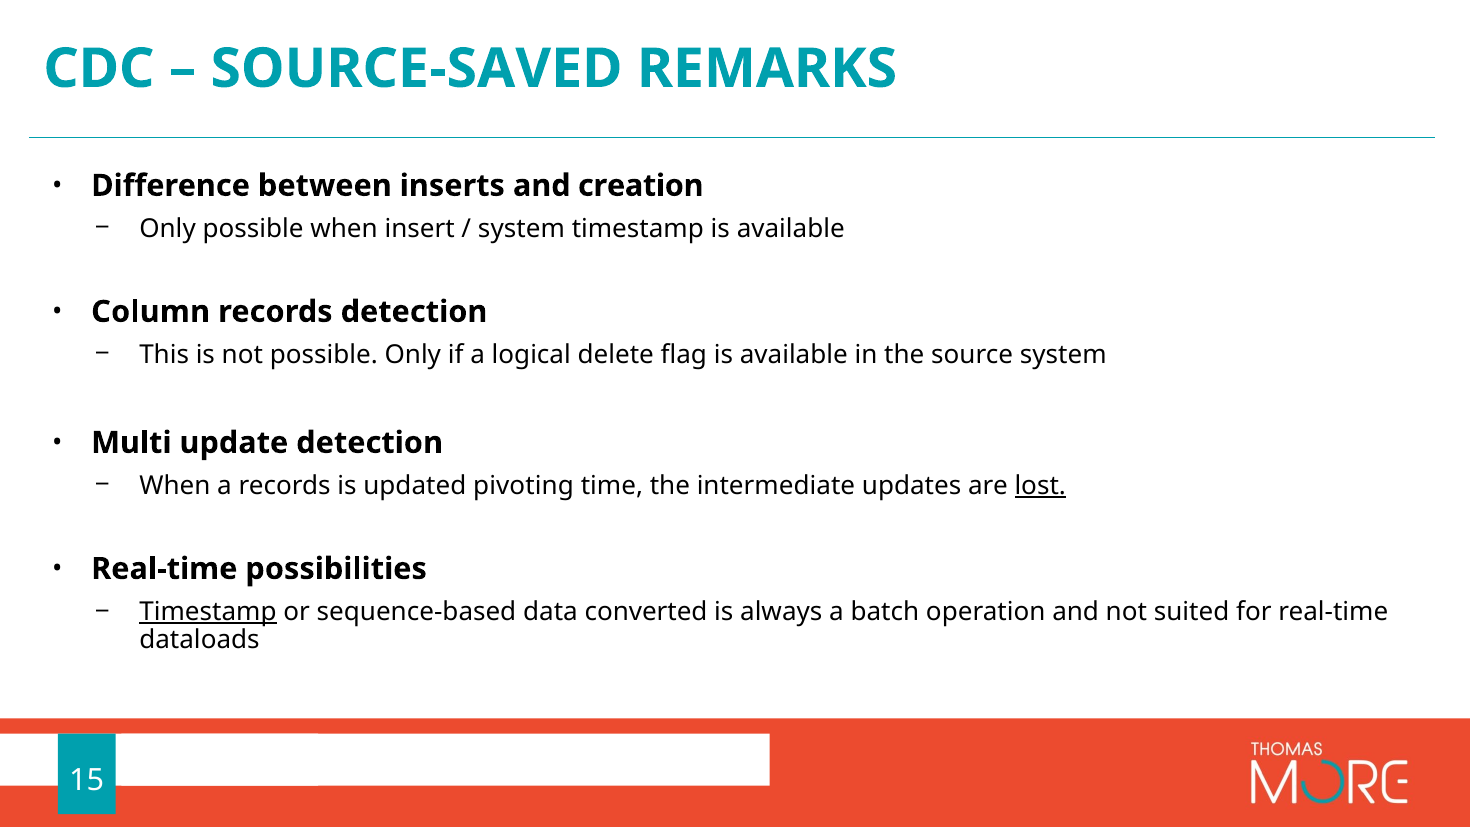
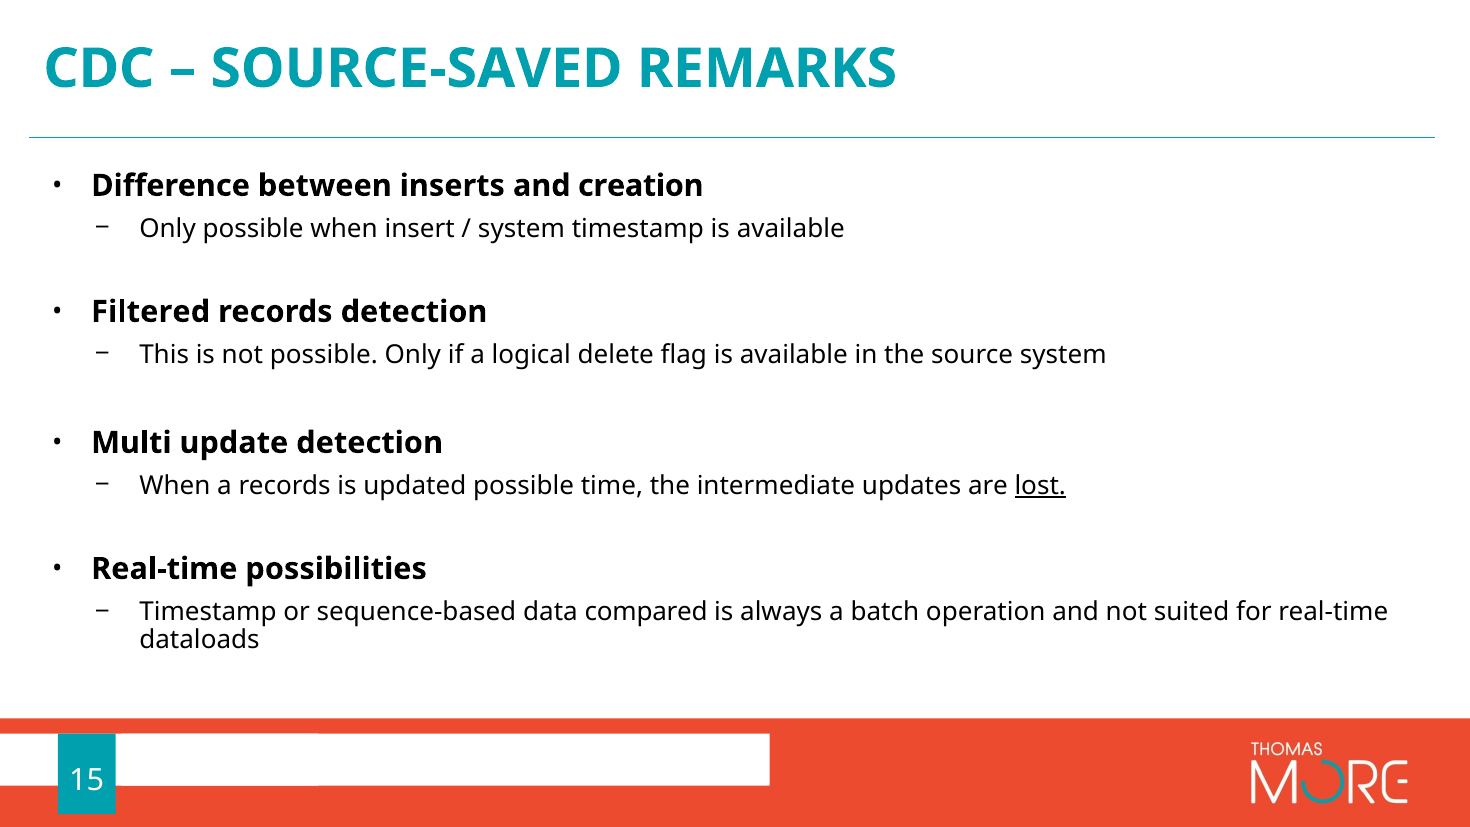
Column: Column -> Filtered
updated pivoting: pivoting -> possible
Timestamp at (208, 612) underline: present -> none
converted: converted -> compared
